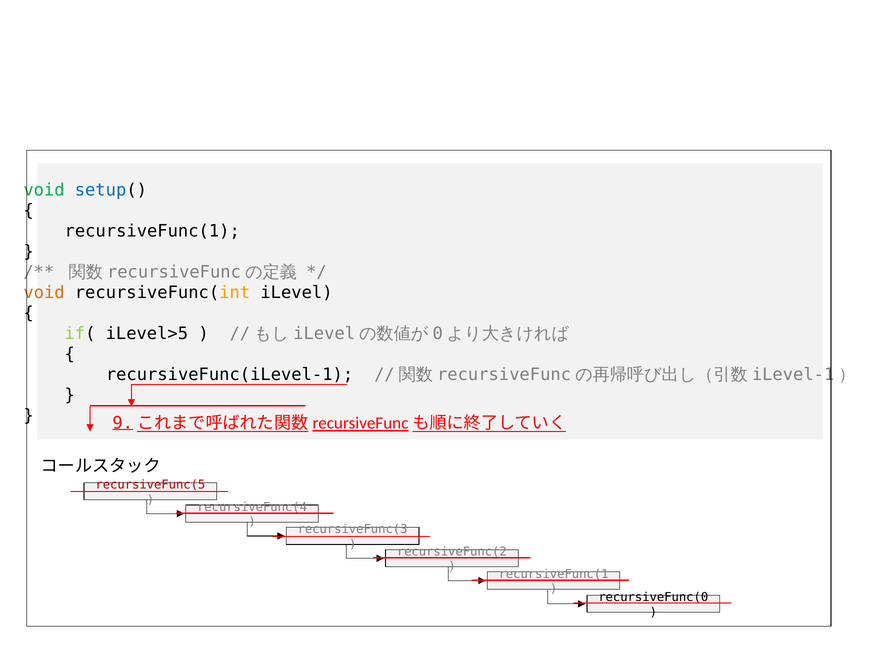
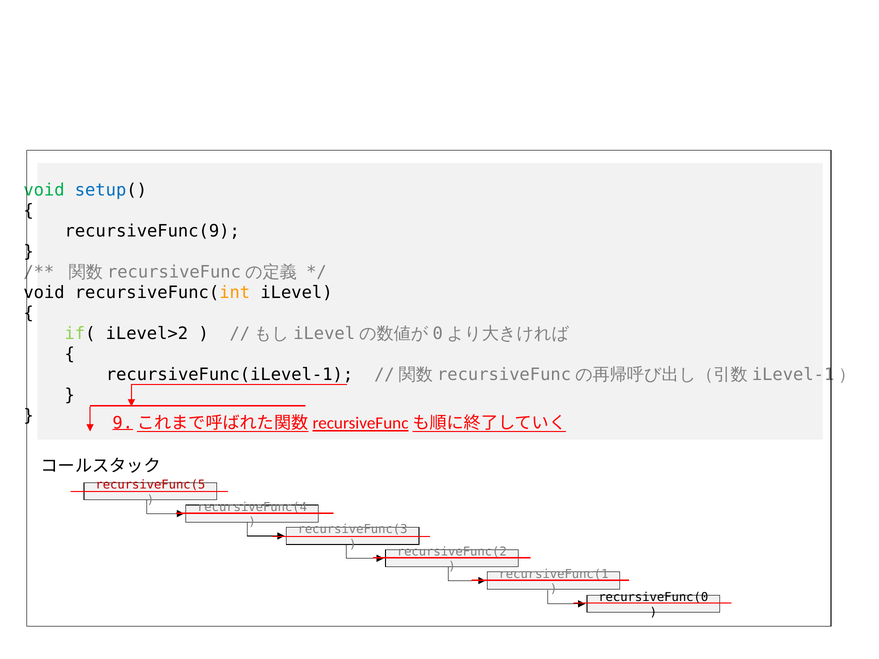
recursiveFunc(1 at (152, 231): recursiveFunc(1 -> recursiveFunc(9
void at (44, 293) colour: orange -> black
iLevel>5: iLevel>5 -> iLevel>2
